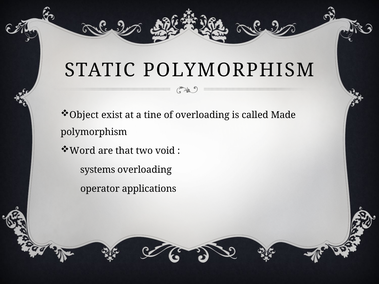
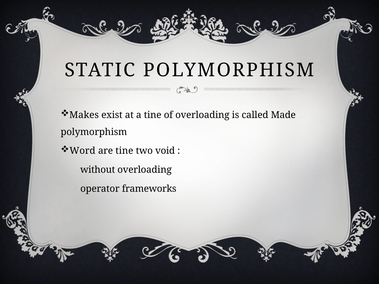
Object: Object -> Makes
are that: that -> tine
systems: systems -> without
applications: applications -> frameworks
